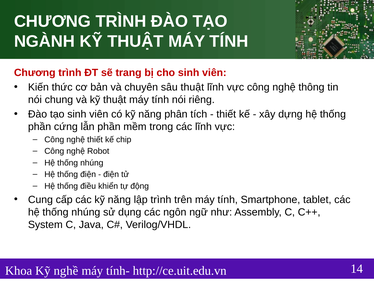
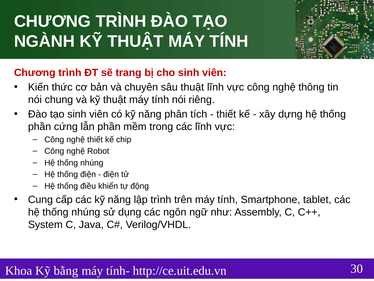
nghề: nghề -> bằng
14: 14 -> 30
